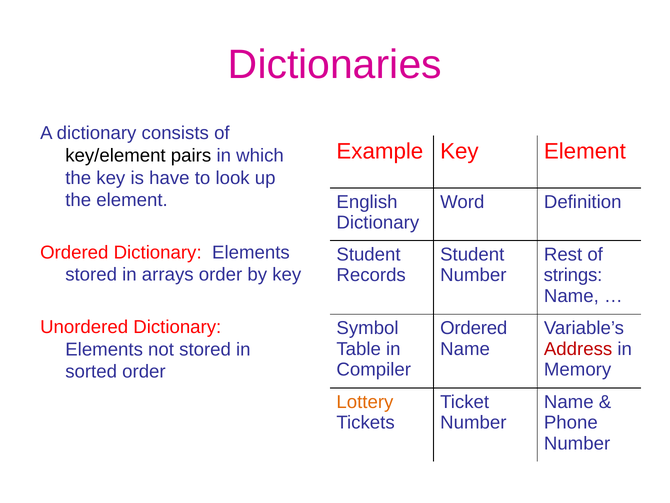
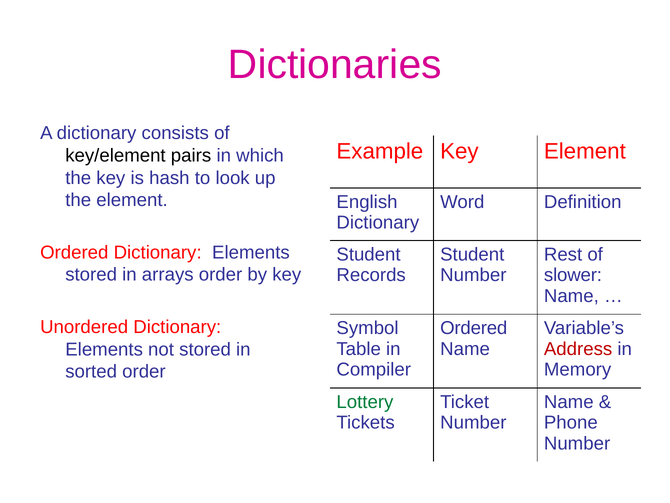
have: have -> hash
strings: strings -> slower
Lottery colour: orange -> green
